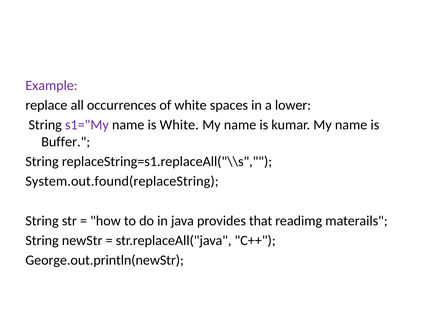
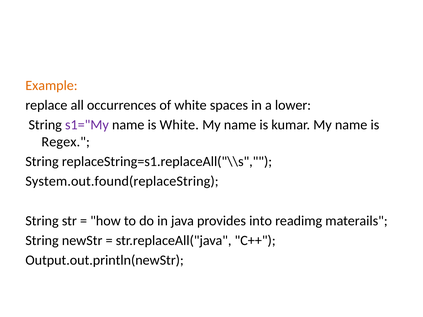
Example colour: purple -> orange
Buffer: Buffer -> Regex
that: that -> into
George.out.println(newStr: George.out.println(newStr -> Output.out.println(newStr
